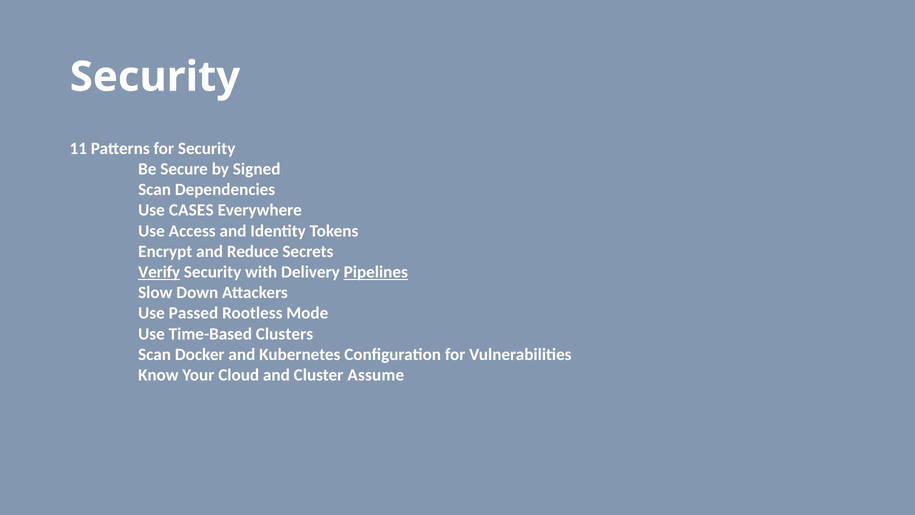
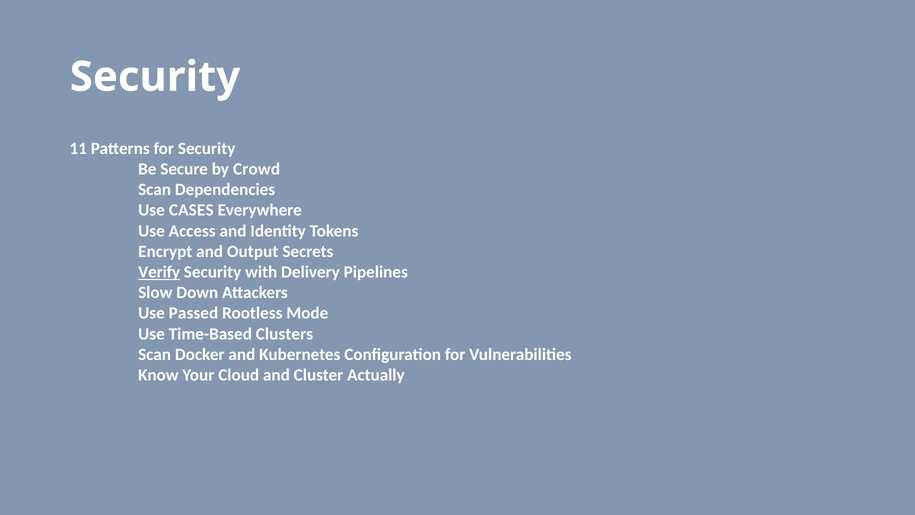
Signed: Signed -> Crowd
Reduce: Reduce -> Output
Pipelines underline: present -> none
Assume: Assume -> Actually
